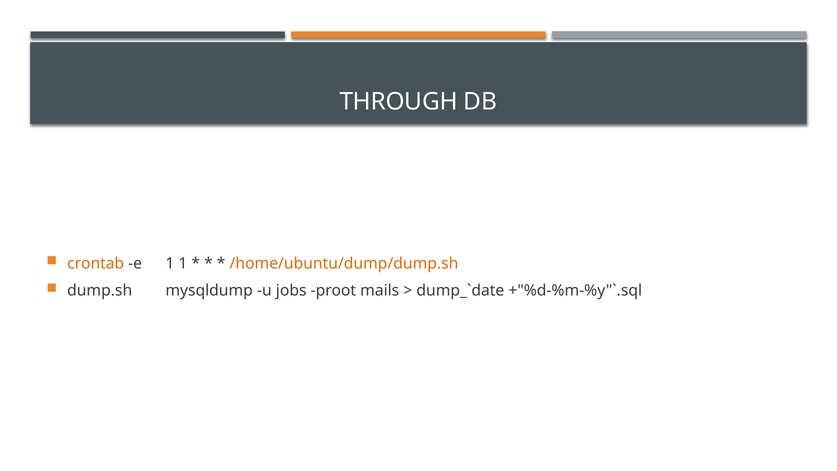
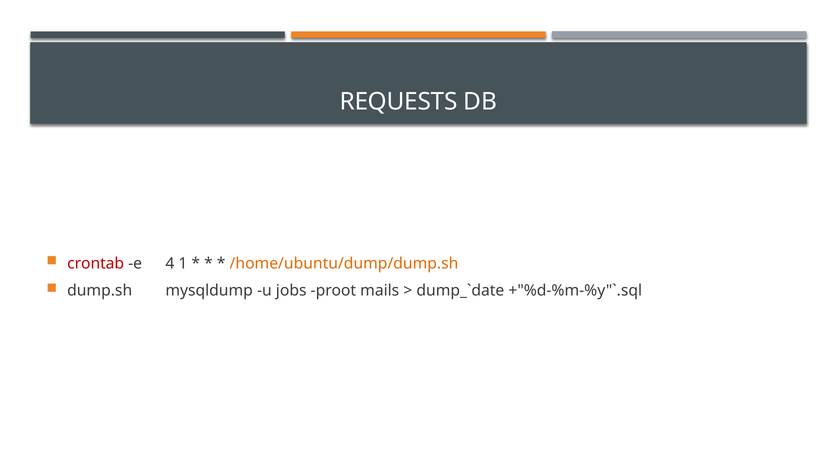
THROUGH: THROUGH -> REQUESTS
crontab colour: orange -> red
e 1: 1 -> 4
